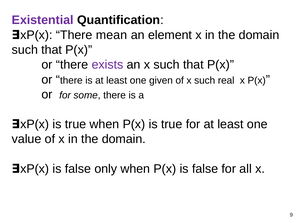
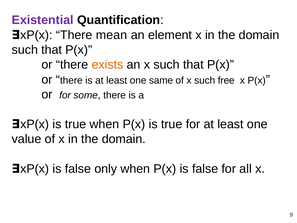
exists colour: purple -> orange
given: given -> same
real: real -> free
